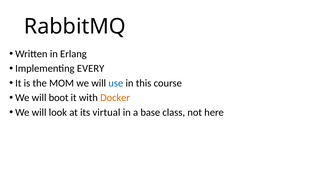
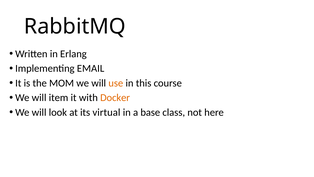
EVERY: EVERY -> EMAIL
use colour: blue -> orange
boot: boot -> item
